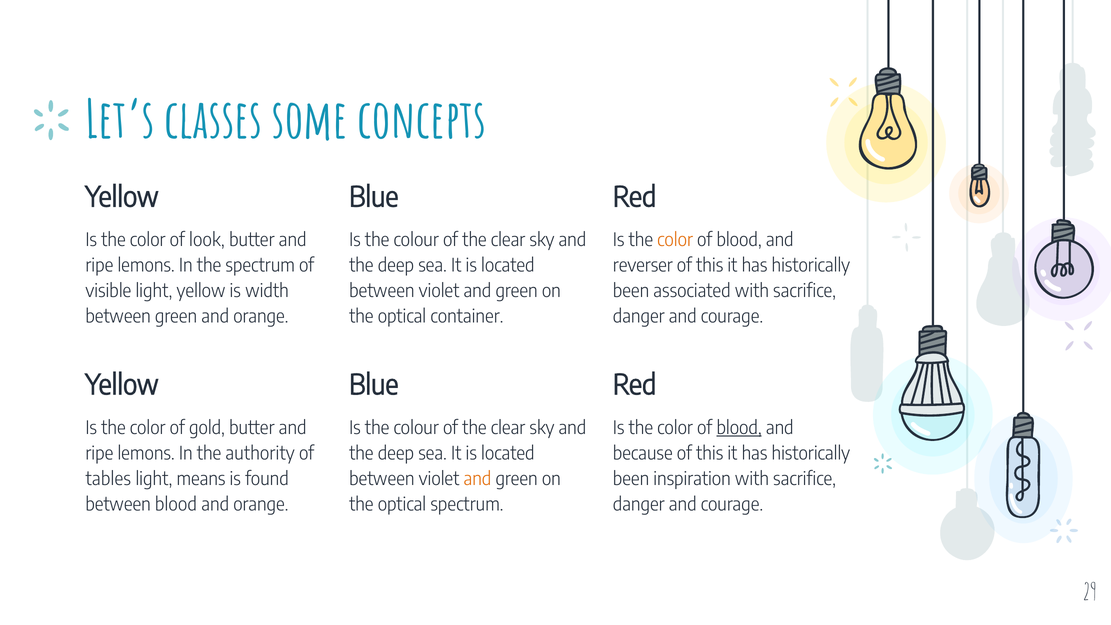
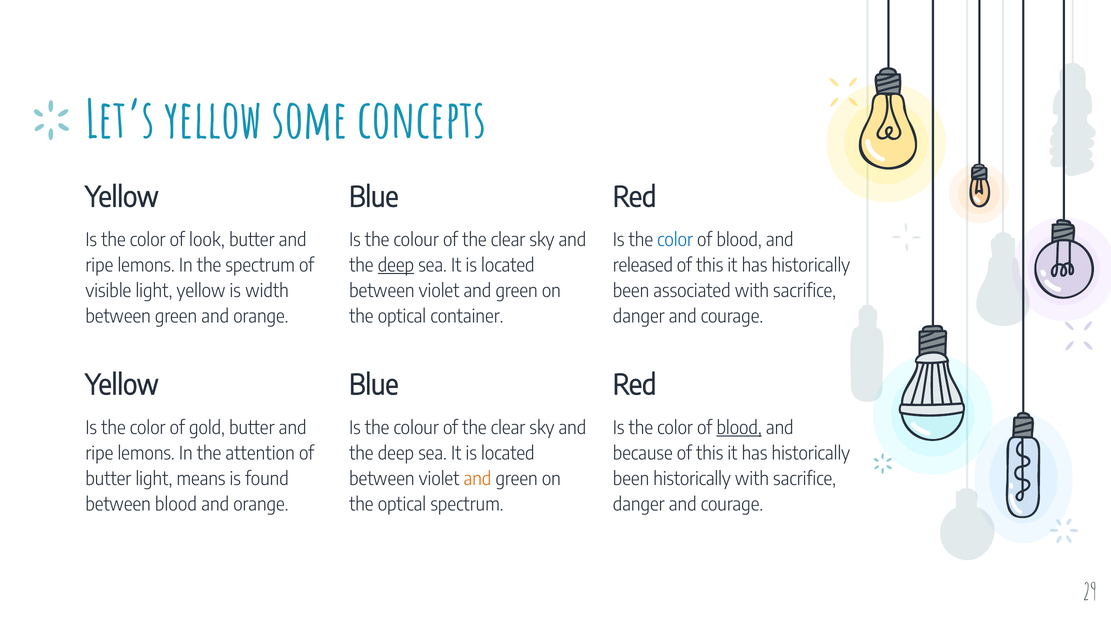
Let’s classes: classes -> yellow
color at (675, 240) colour: orange -> blue
deep at (396, 266) underline: none -> present
reverser: reverser -> released
authority: authority -> attention
tables at (108, 479): tables -> butter
been inspiration: inspiration -> historically
